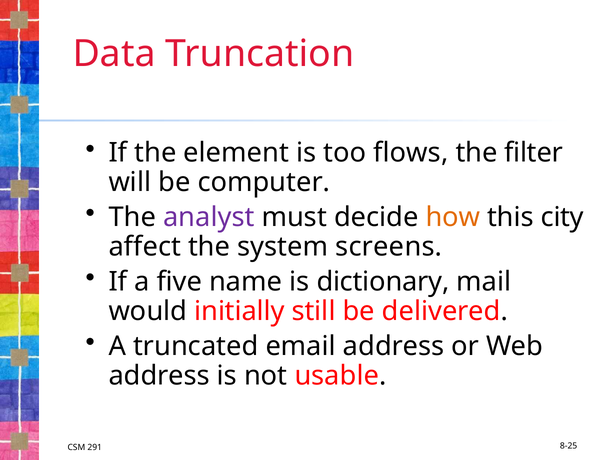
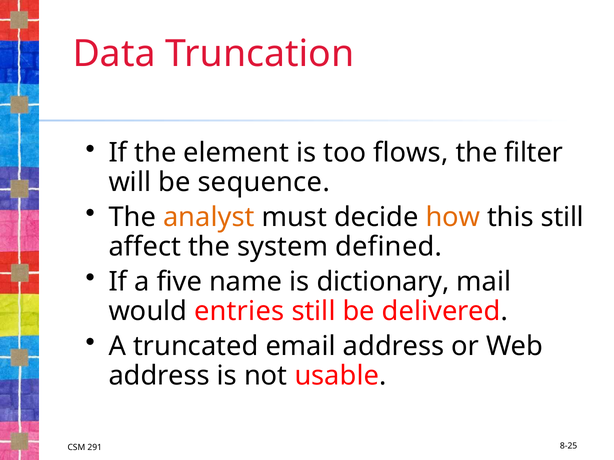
computer: computer -> sequence
analyst colour: purple -> orange
this city: city -> still
screens: screens -> defined
initially: initially -> entries
